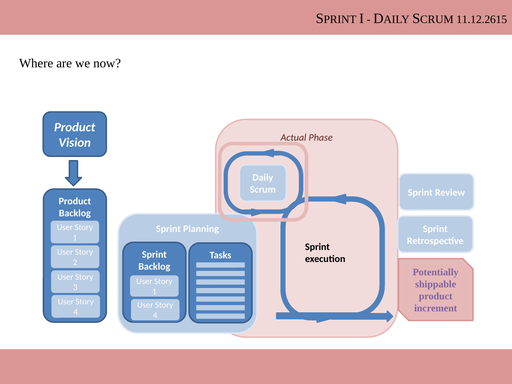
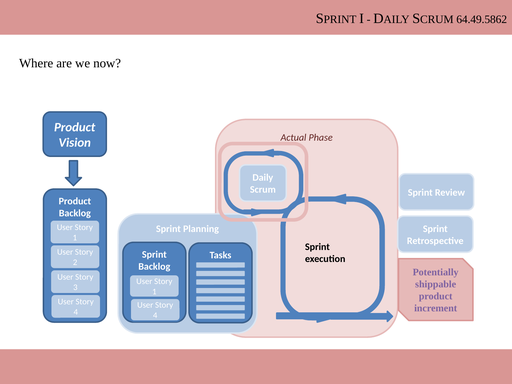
11.12.2615: 11.12.2615 -> 64.49.5862
